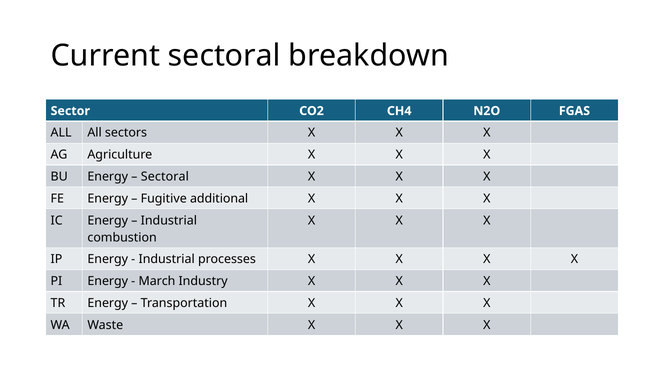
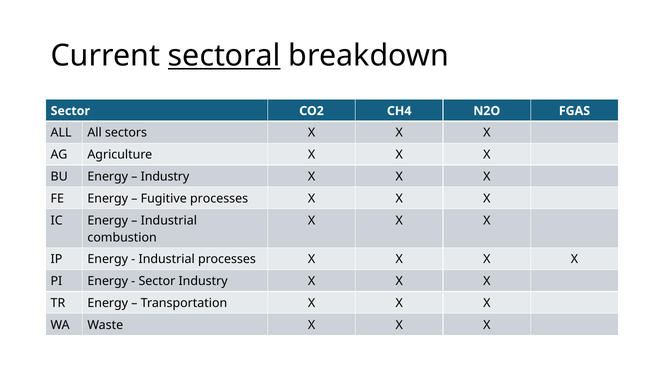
sectoral at (224, 56) underline: none -> present
Sectoral at (165, 177): Sectoral -> Industry
Fugitive additional: additional -> processes
March at (157, 282): March -> Sector
